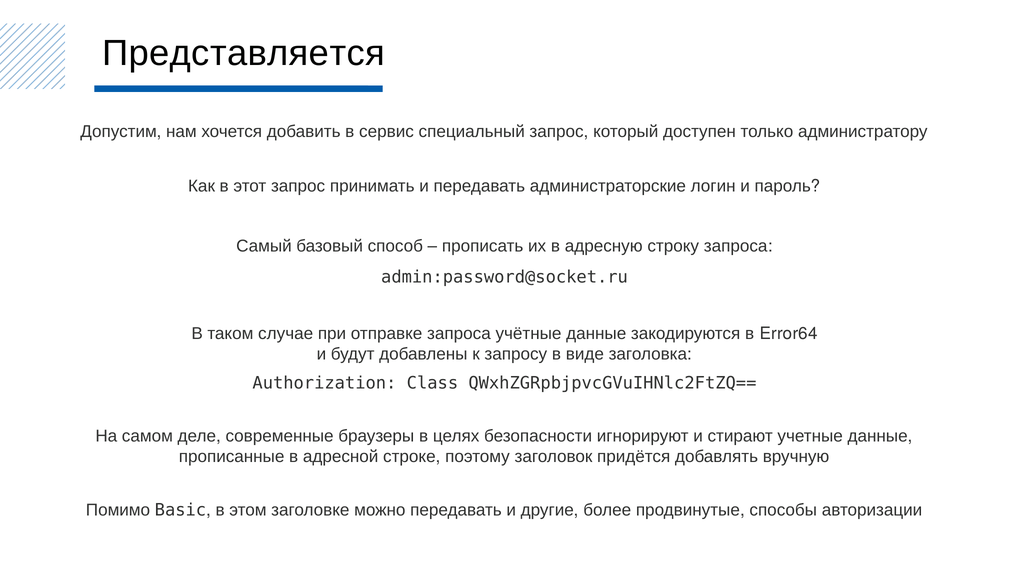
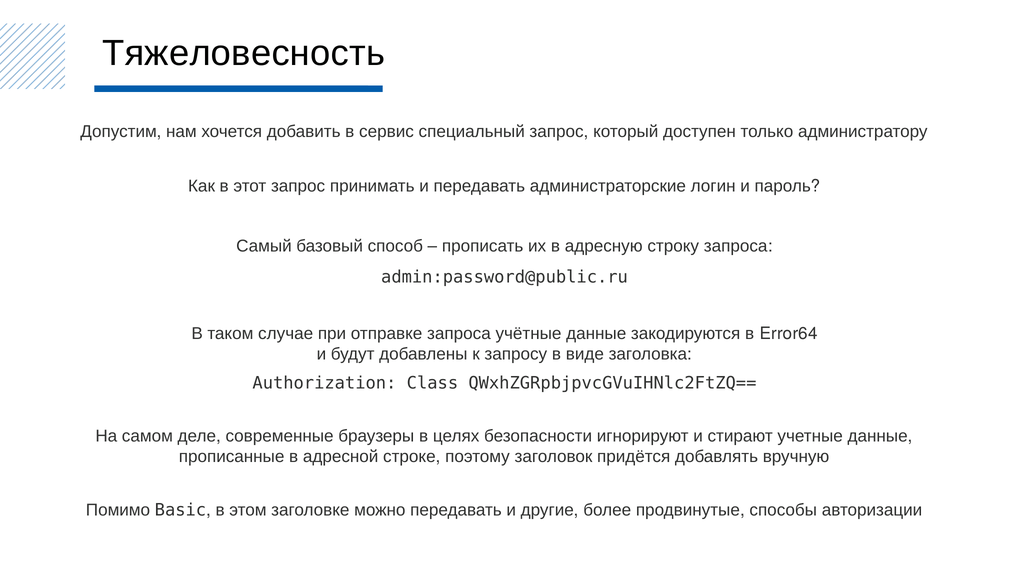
Представляется: Представляется -> Тяжеловесность
admin:password@socket.ru: admin:password@socket.ru -> admin:password@public.ru
